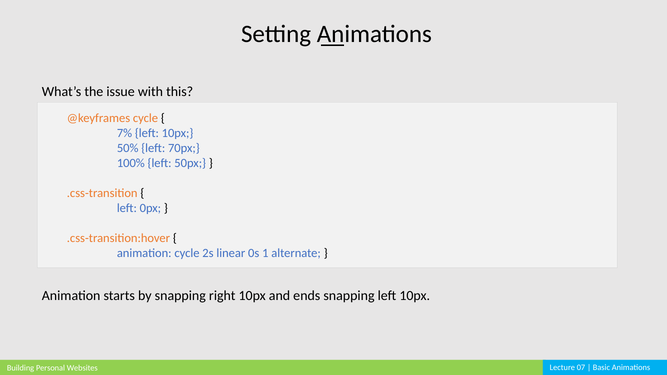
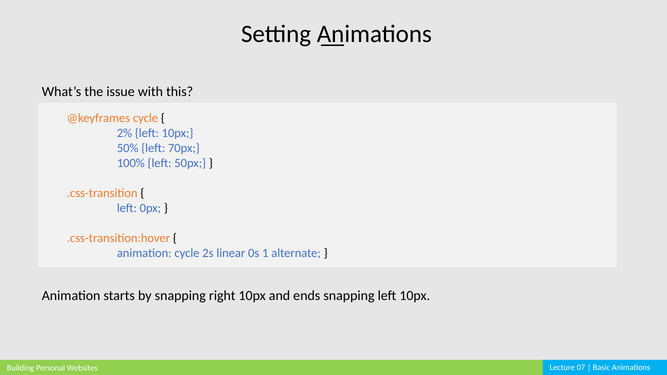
7%: 7% -> 2%
